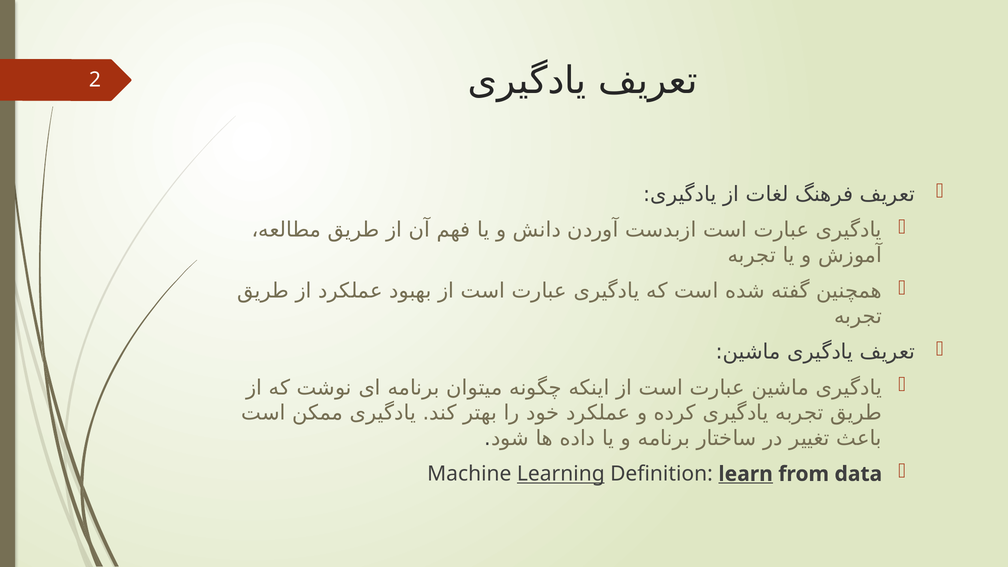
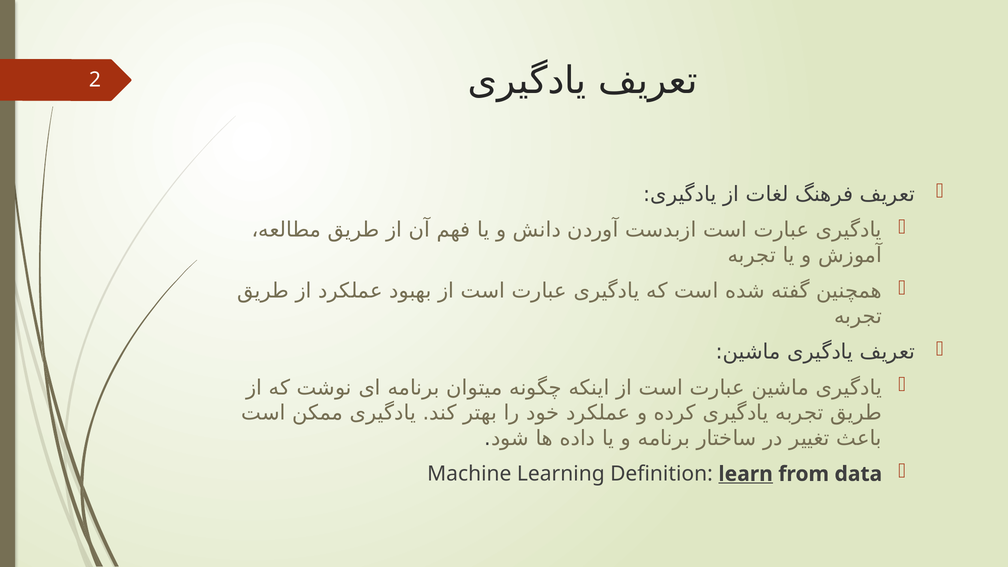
Learning underline: present -> none
